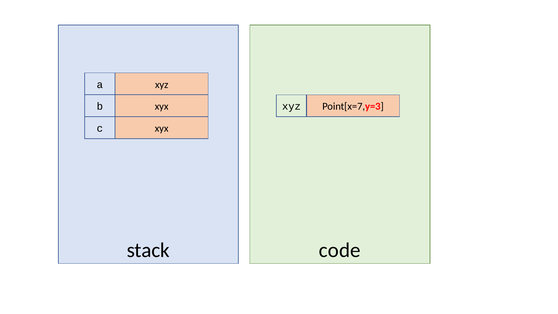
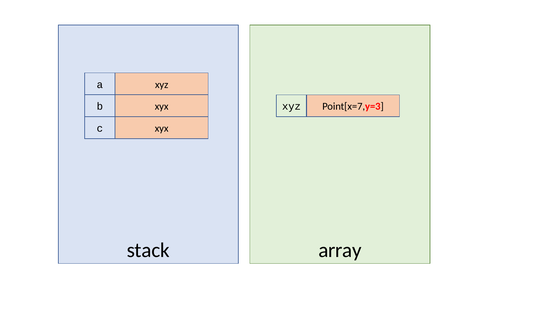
code: code -> array
